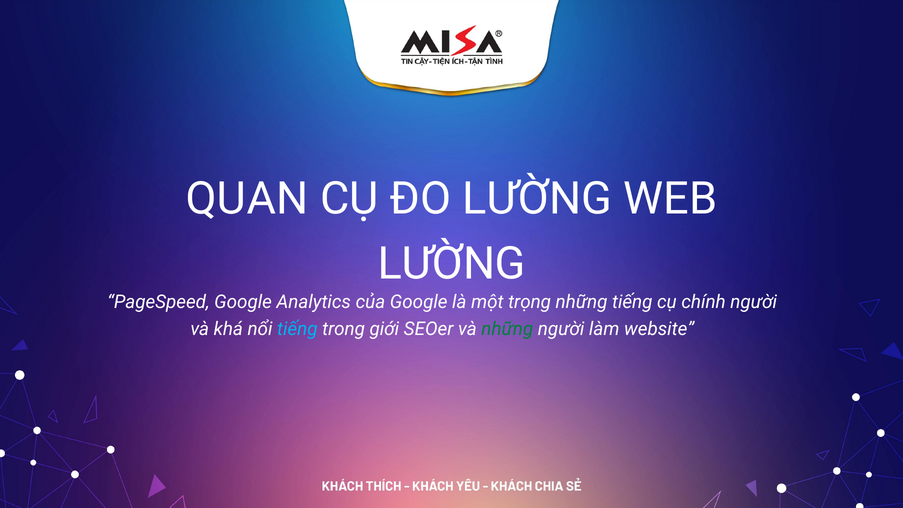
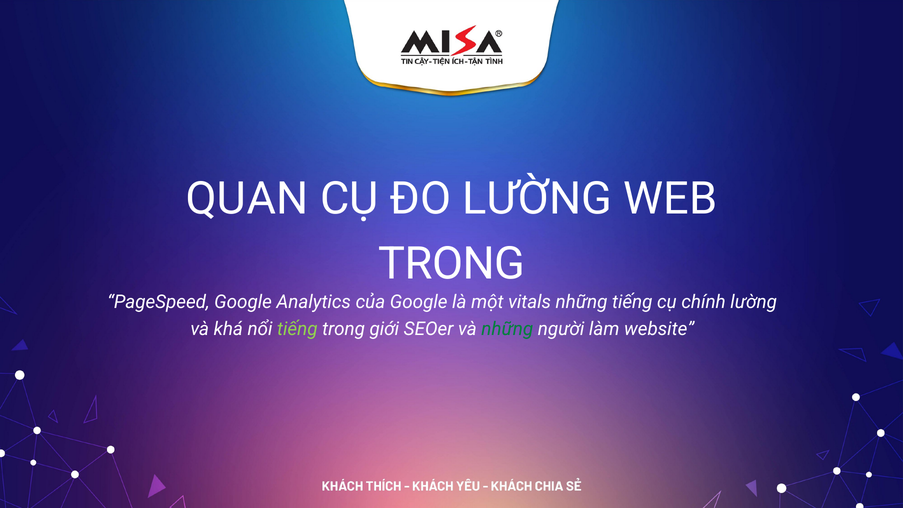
LƯỜNG at (452, 264): LƯỜNG -> TRONG
trọng: trọng -> vitals
chính người: người -> lường
tiếng at (297, 329) colour: light blue -> light green
